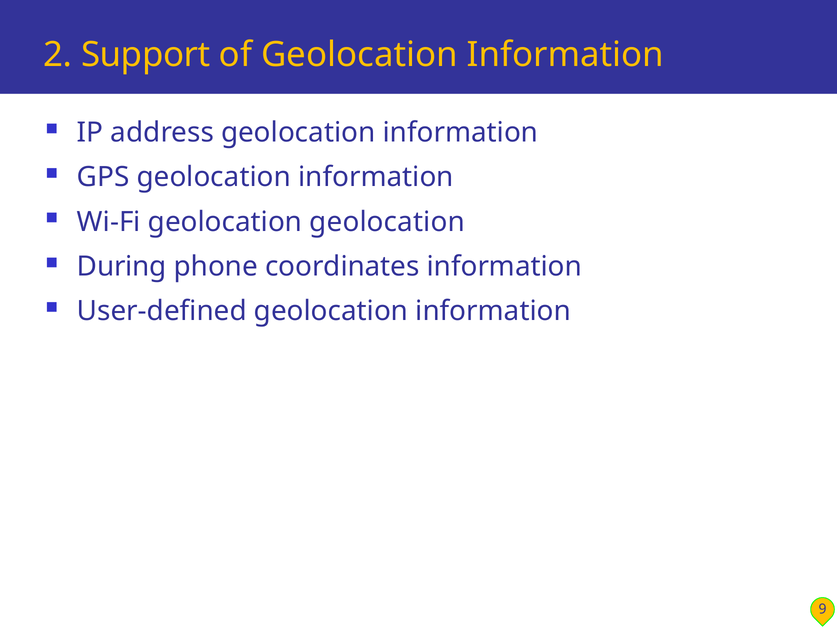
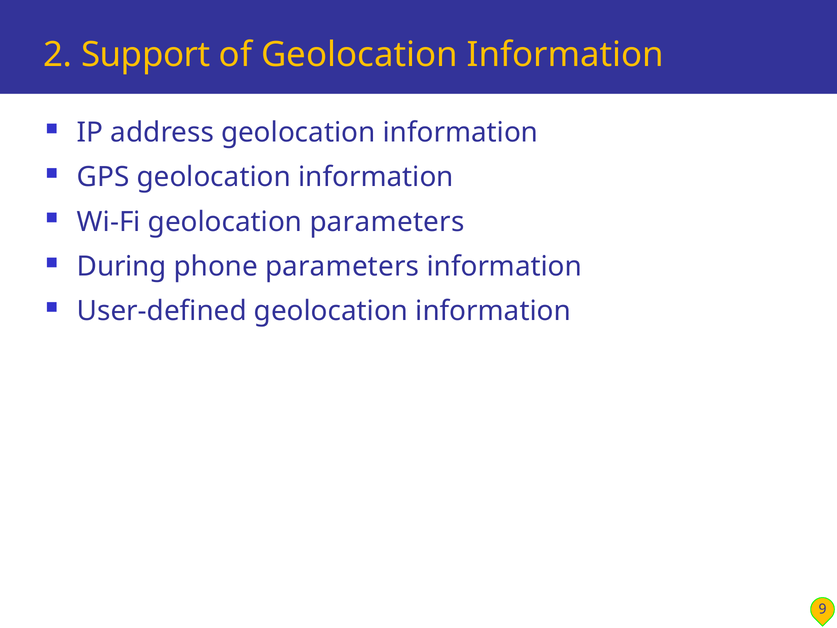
geolocation geolocation: geolocation -> parameters
phone coordinates: coordinates -> parameters
